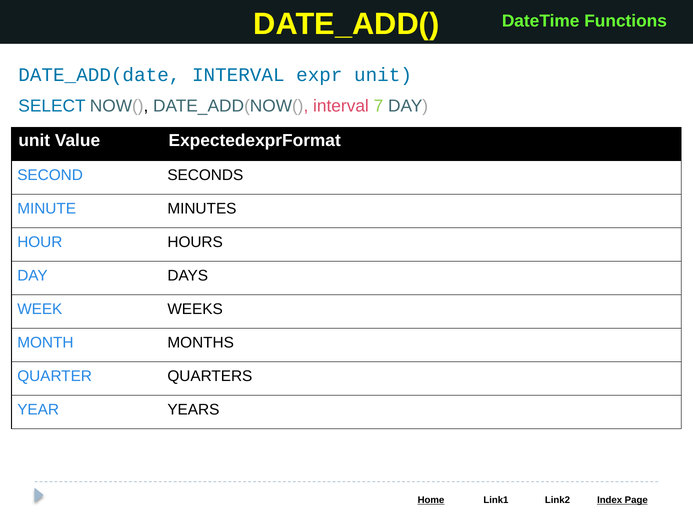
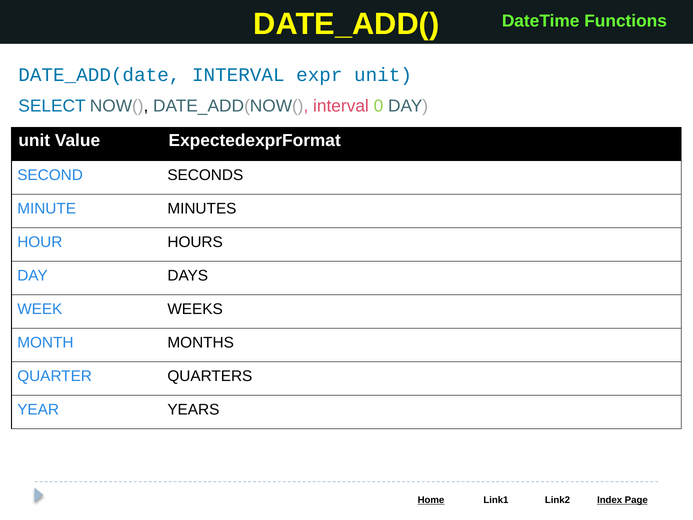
7: 7 -> 0
